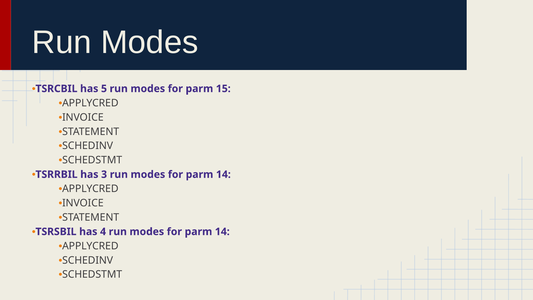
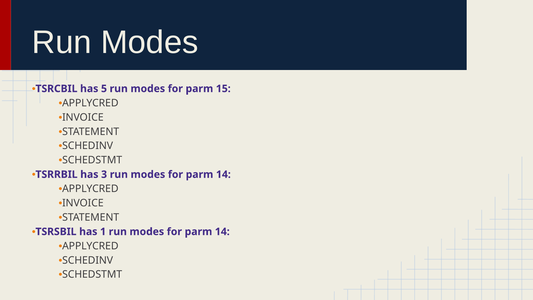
4: 4 -> 1
